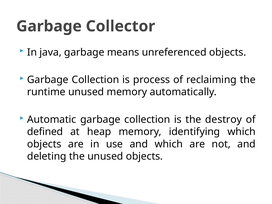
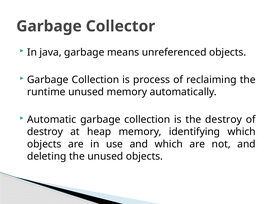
defined at (45, 132): defined -> destroy
